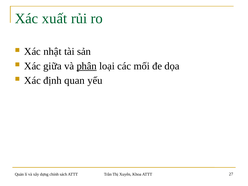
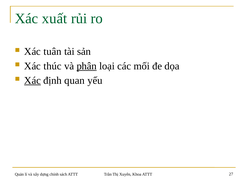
nhật: nhật -> tuân
giữa: giữa -> thúc
Xác at (32, 81) underline: none -> present
